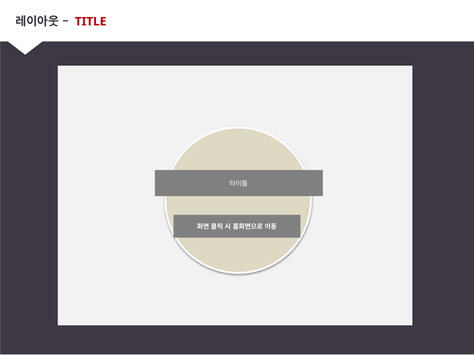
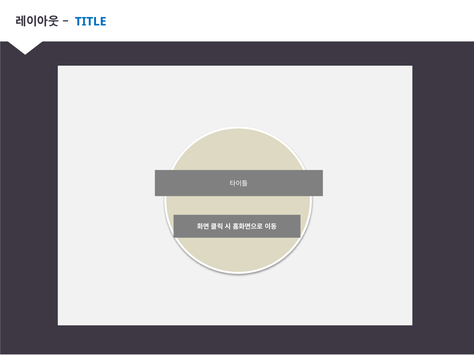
TITLE colour: red -> blue
